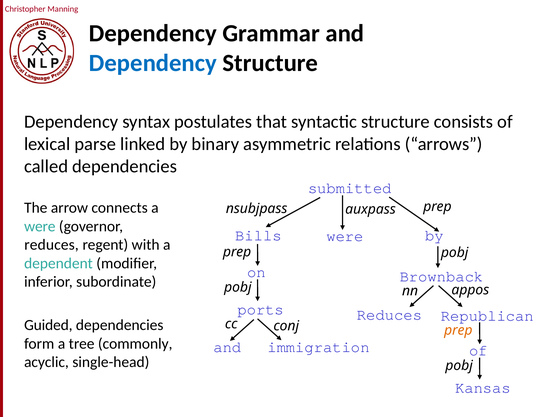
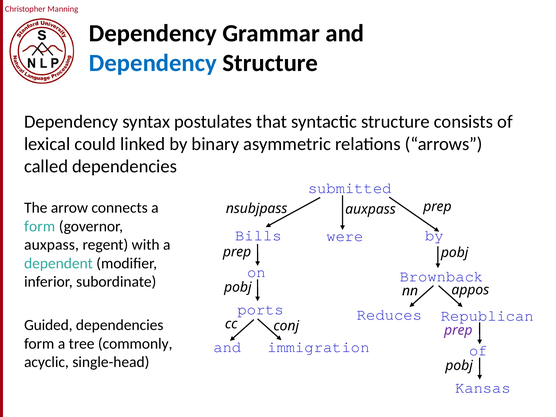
parse: parse -> could
were at (40, 226): were -> form
reduces at (52, 245): reduces -> auxpass
prep at (458, 330) colour: orange -> purple
